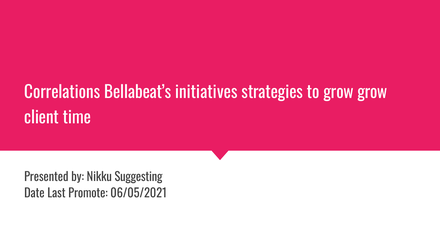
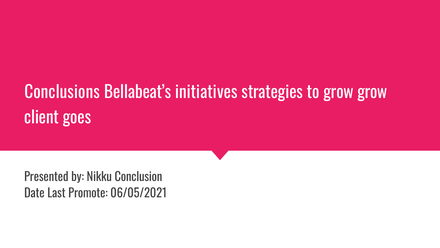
Correlations: Correlations -> Conclusions
time: time -> goes
Suggesting: Suggesting -> Conclusion
